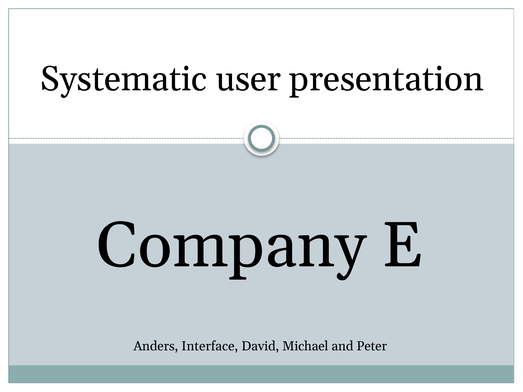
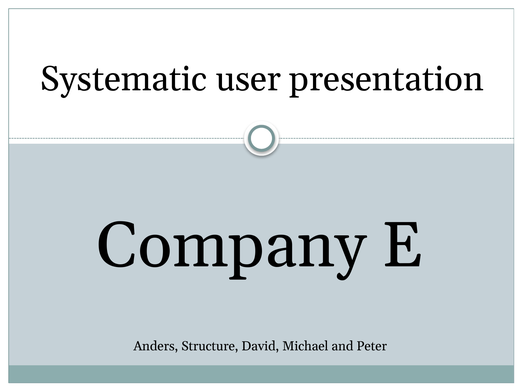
Interface: Interface -> Structure
